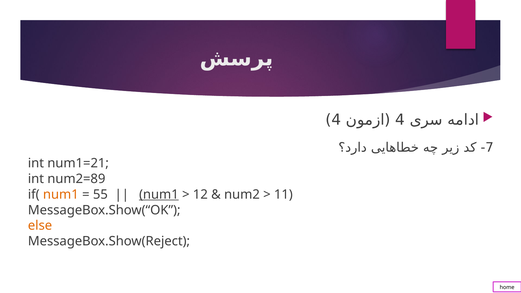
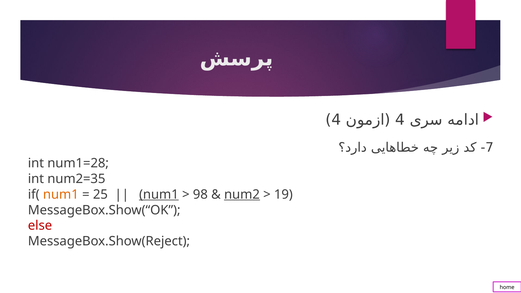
num1=21: num1=21 -> num1=28
num2=89: num2=89 -> num2=35
55: 55 -> 25
12: 12 -> 98
num2 underline: none -> present
11: 11 -> 19
else colour: orange -> red
